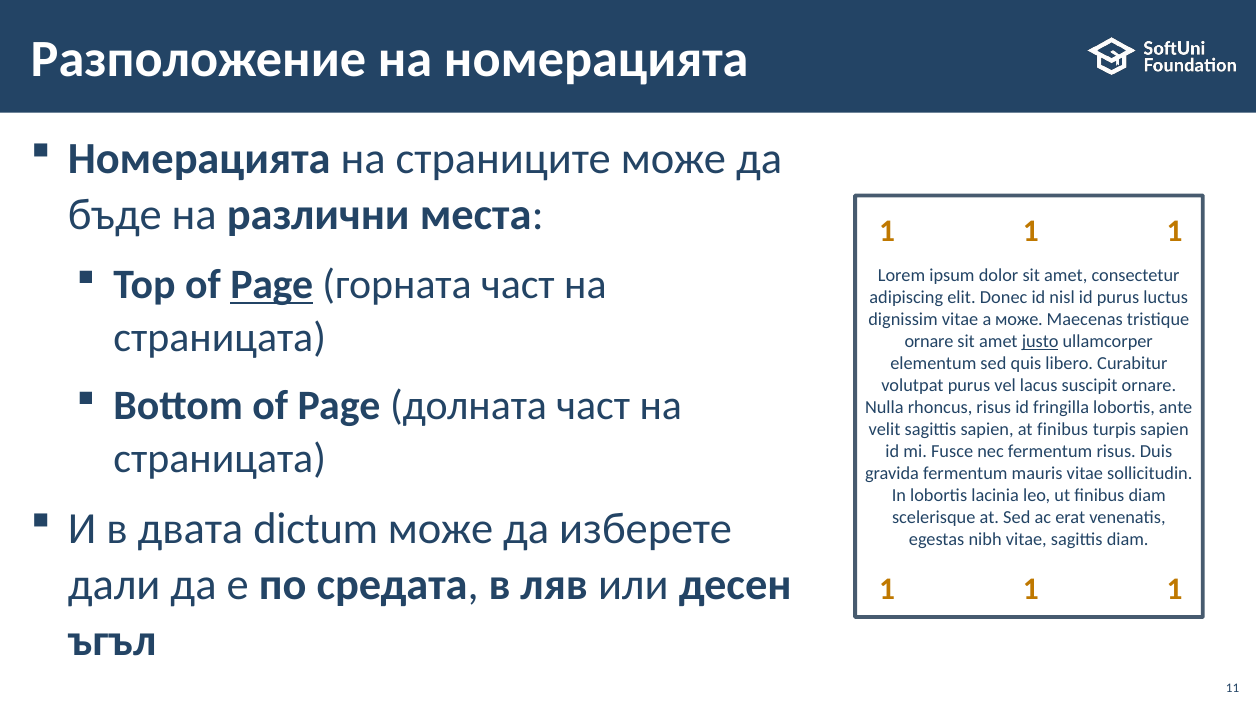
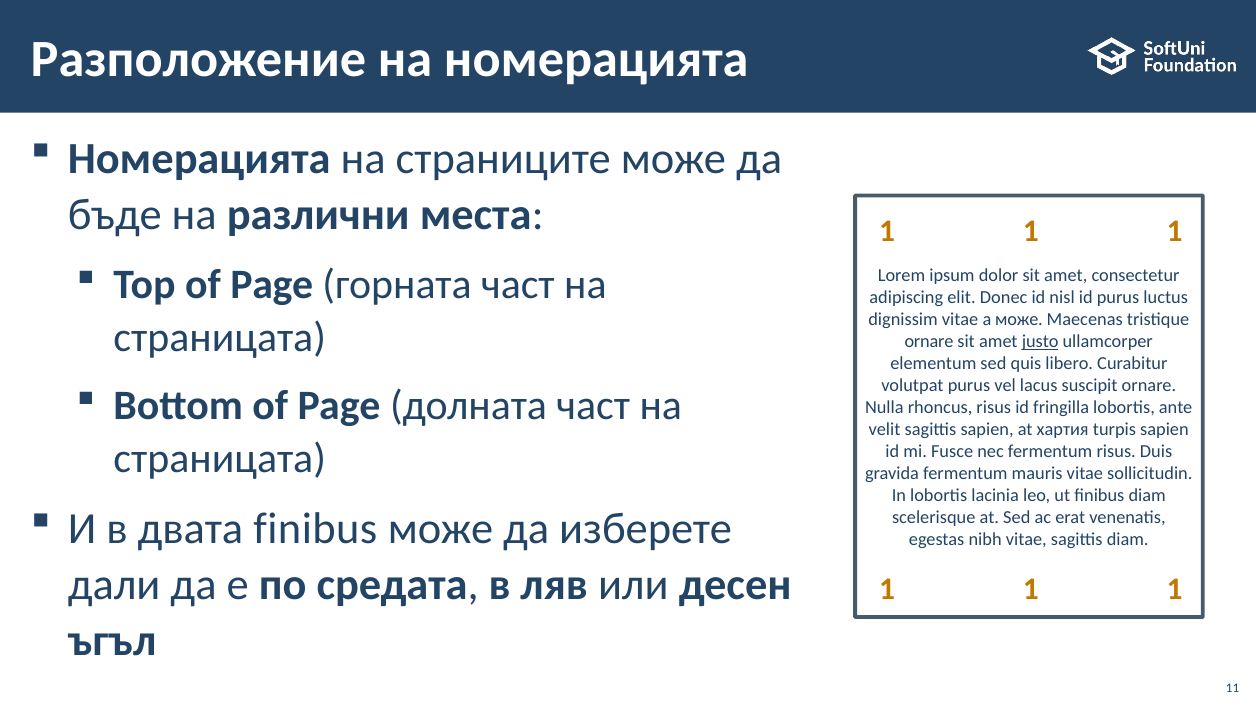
Page at (272, 285) underline: present -> none
at finibus: finibus -> хартия
двата dictum: dictum -> finibus
